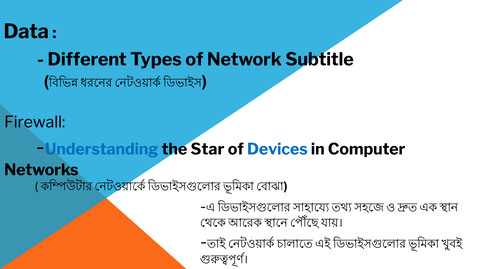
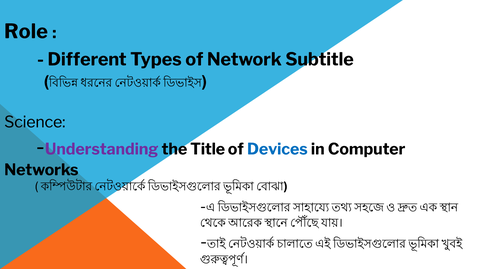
Data: Data -> Role
Firewall: Firewall -> Science
Understanding colour: blue -> purple
Star: Star -> Title
